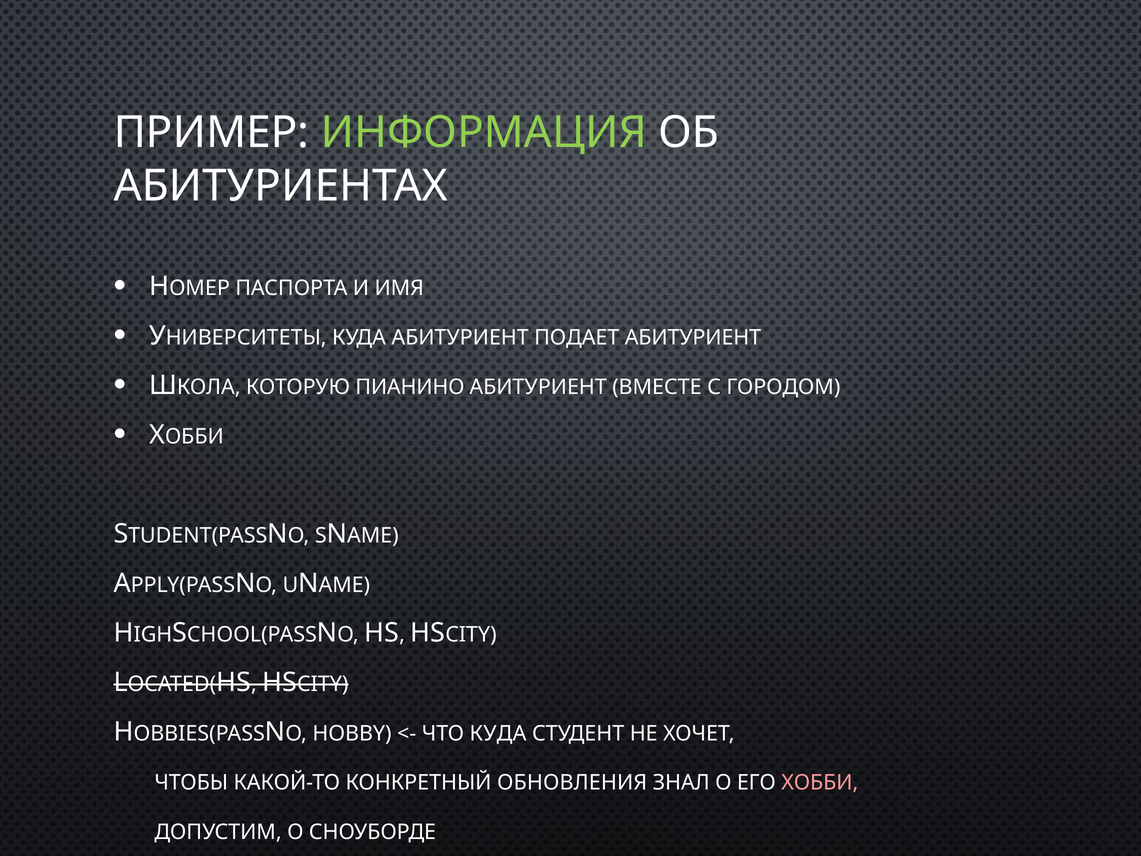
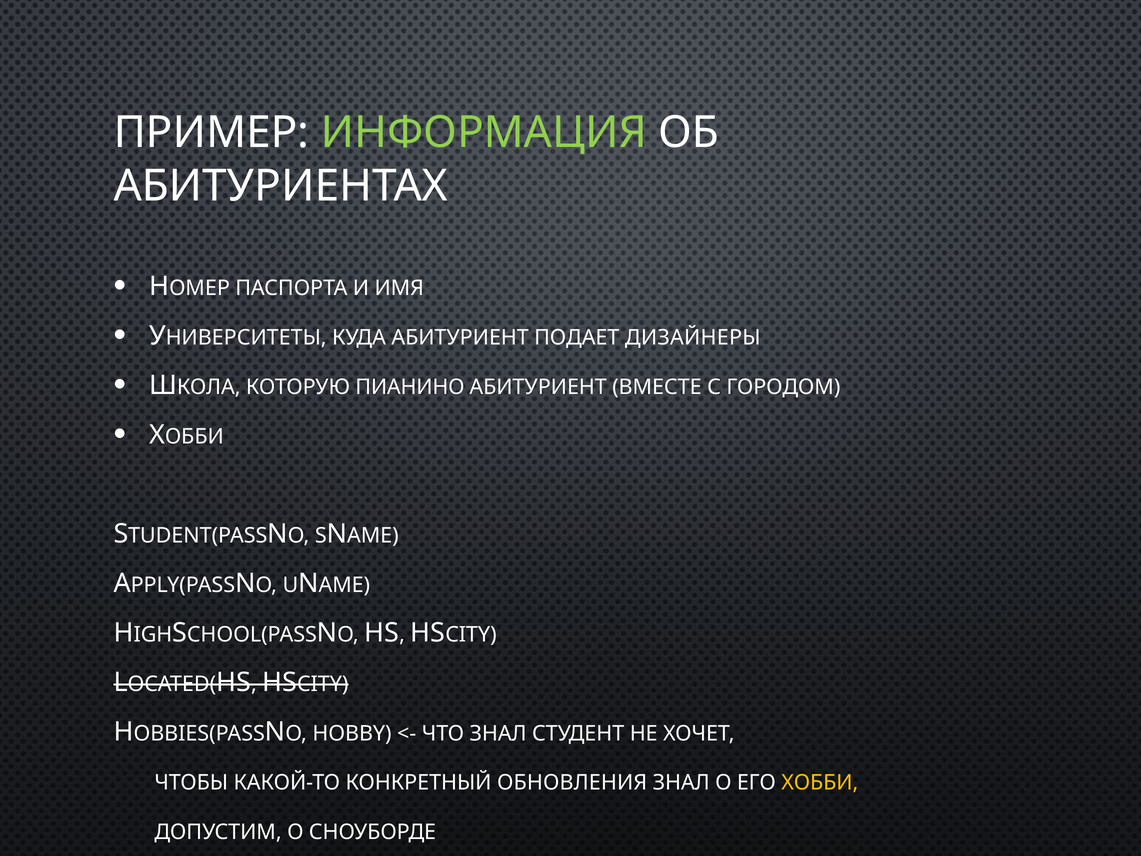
ПОДАЕТ АБИТУРИЕНТ: АБИТУРИЕНТ -> ДИЗАЙНЕРЫ
ЧТО КУДА: КУДА -> ЗНАЛ
ХОББИ colour: pink -> yellow
